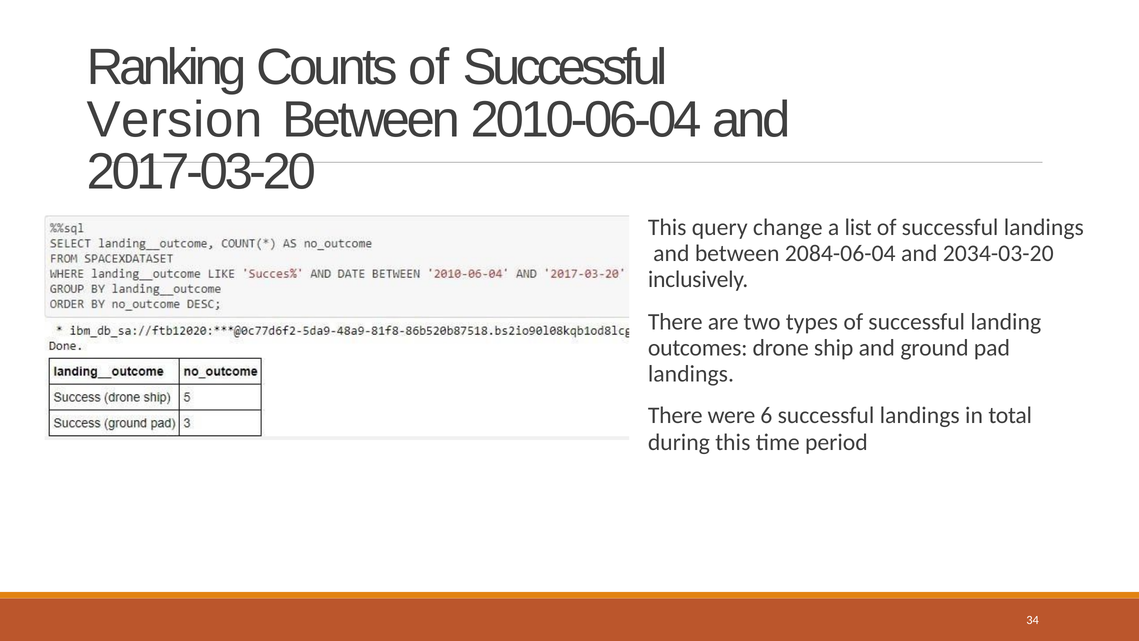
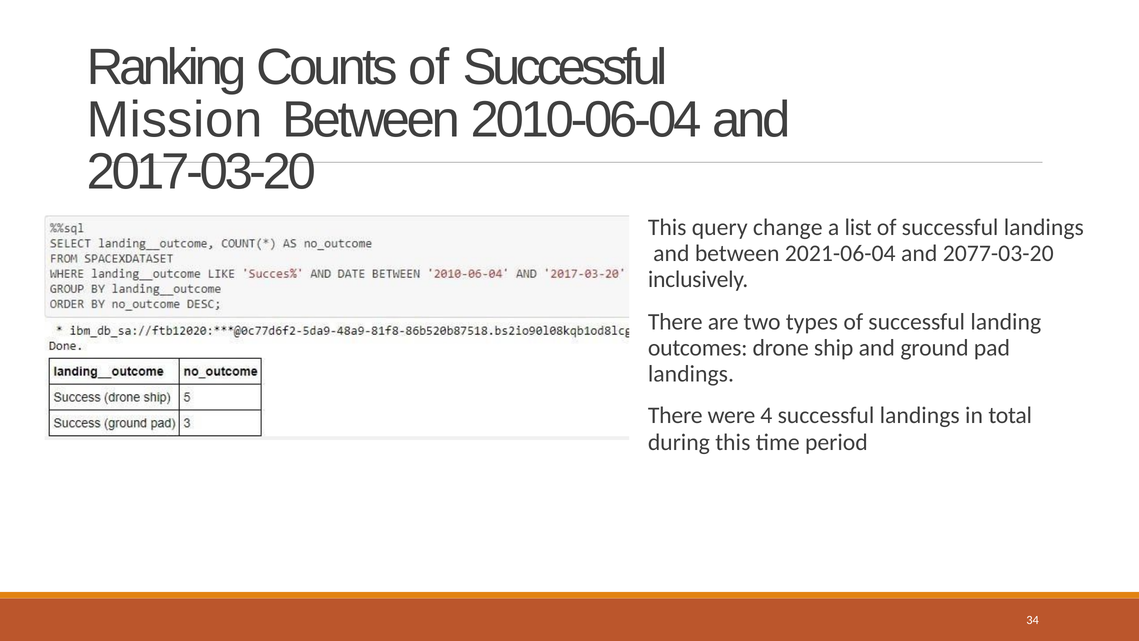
Version: Version -> Mission
2084-06-04: 2084-06-04 -> 2021-06-04
2034-03-20: 2034-03-20 -> 2077-03-20
6: 6 -> 4
